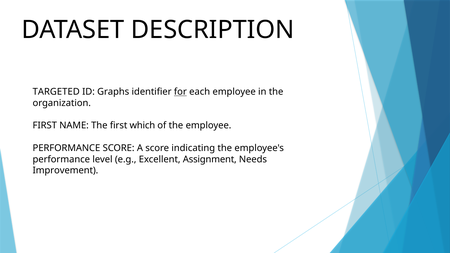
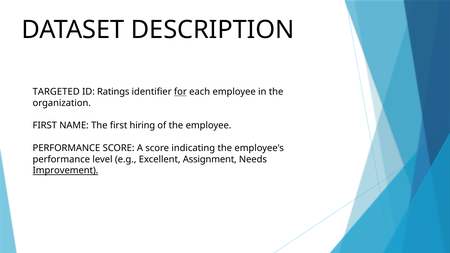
Graphs: Graphs -> Ratings
which: which -> hiring
Improvement underline: none -> present
